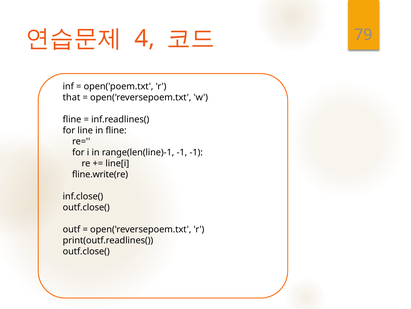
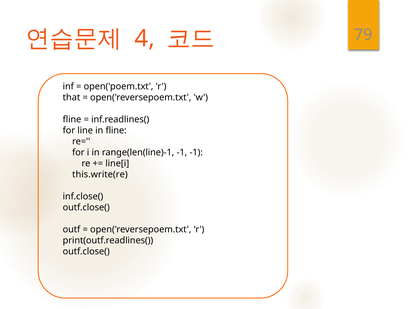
fline.write(re: fline.write(re -> this.write(re
